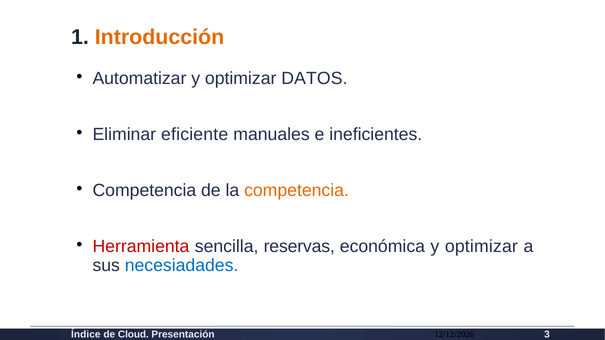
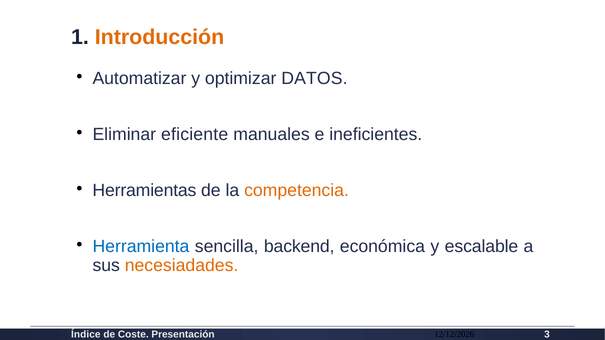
Competencia at (144, 190): Competencia -> Herramientas
Herramienta colour: red -> blue
reservas: reservas -> backend
económica y optimizar: optimizar -> escalable
necesiadades colour: blue -> orange
Cloud: Cloud -> Coste
